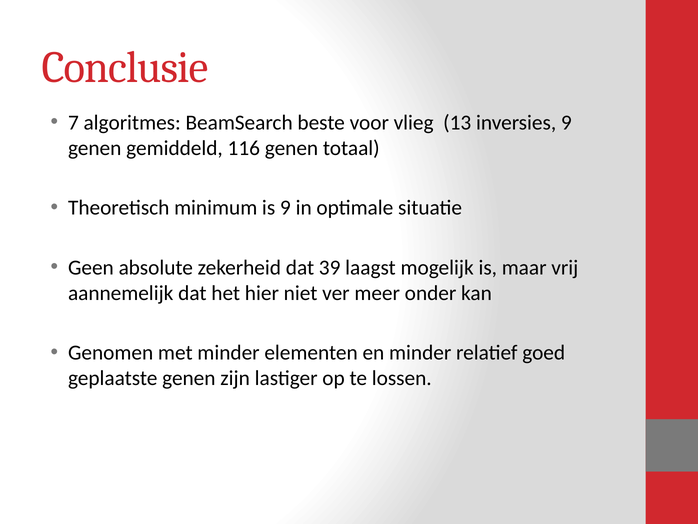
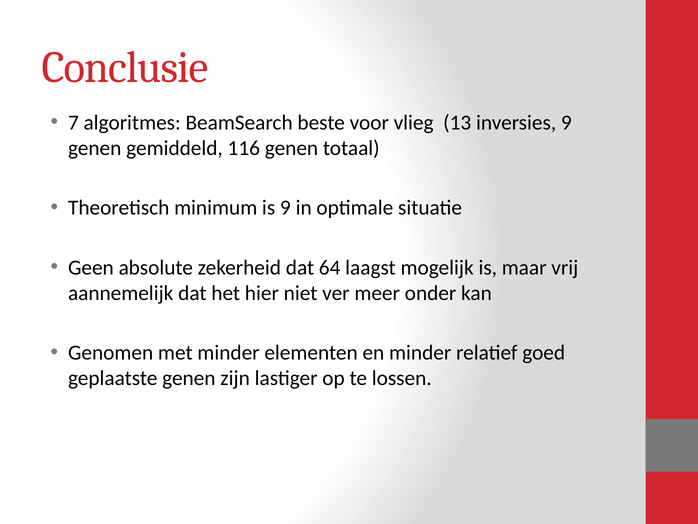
39: 39 -> 64
